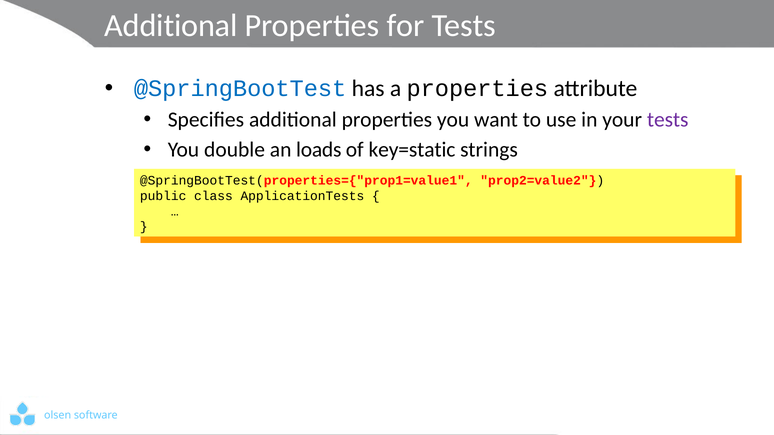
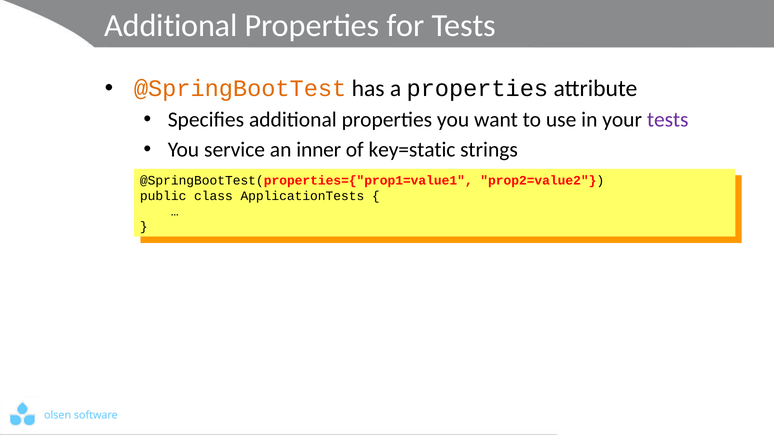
@SpringBootTest colour: blue -> orange
double: double -> service
loads: loads -> inner
